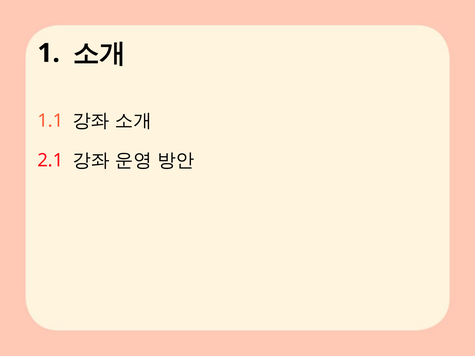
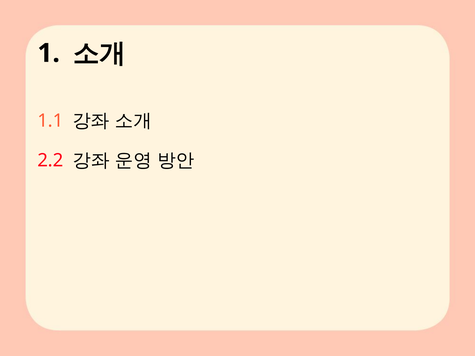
2.1: 2.1 -> 2.2
